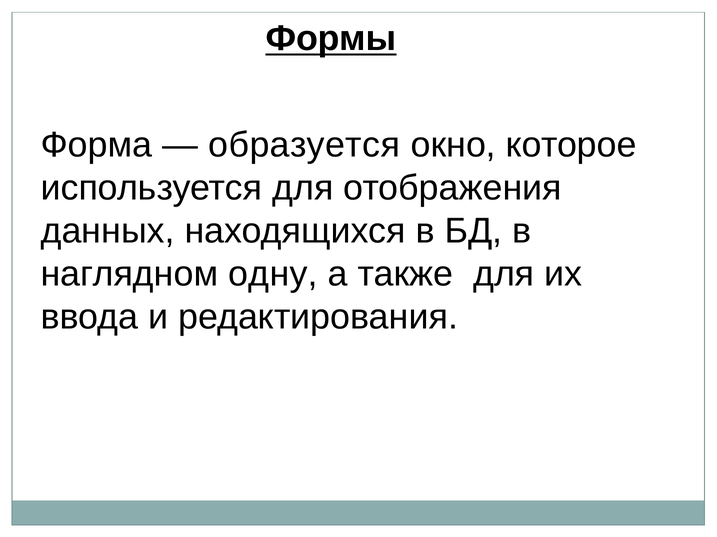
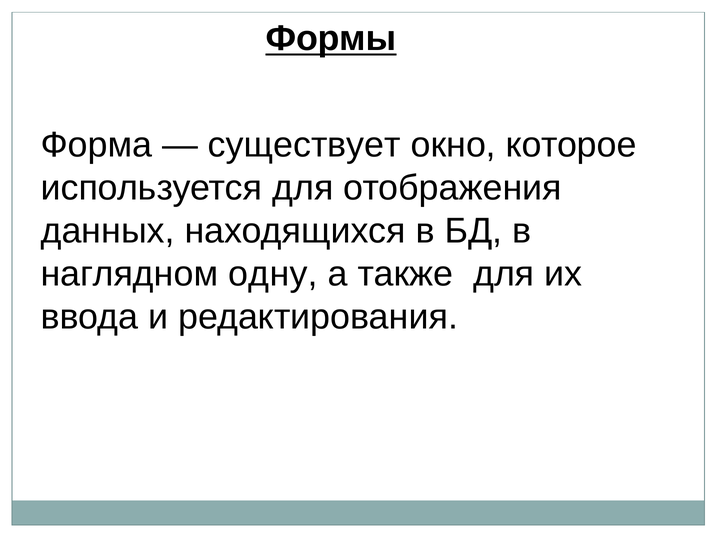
образуется: образуется -> существует
